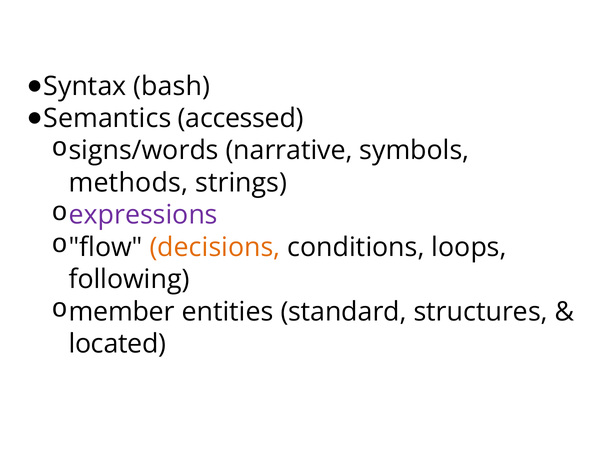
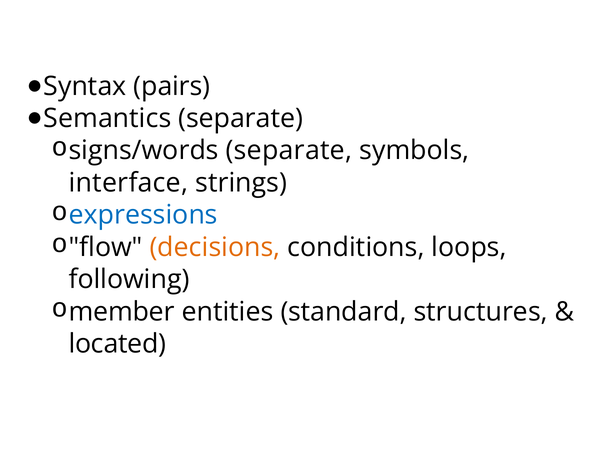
bash: bash -> pairs
Semantics accessed: accessed -> separate
signs/words narrative: narrative -> separate
methods: methods -> interface
expressions colour: purple -> blue
